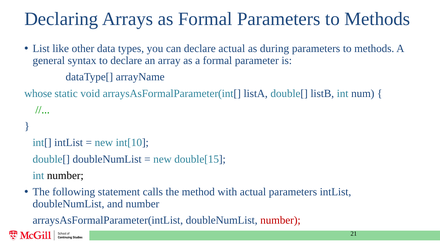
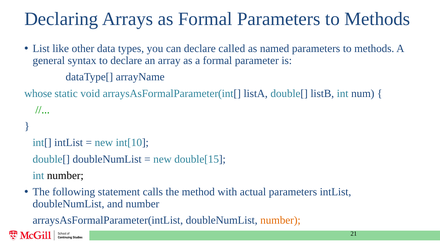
declare actual: actual -> called
during: during -> named
number at (280, 221) colour: red -> orange
